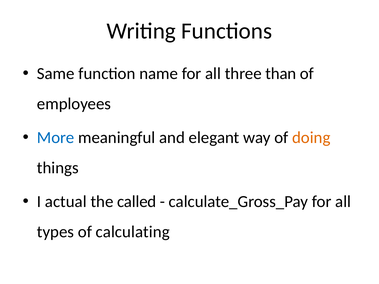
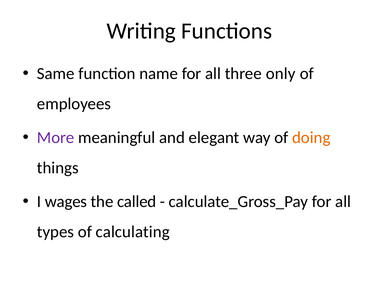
than: than -> only
More colour: blue -> purple
actual: actual -> wages
